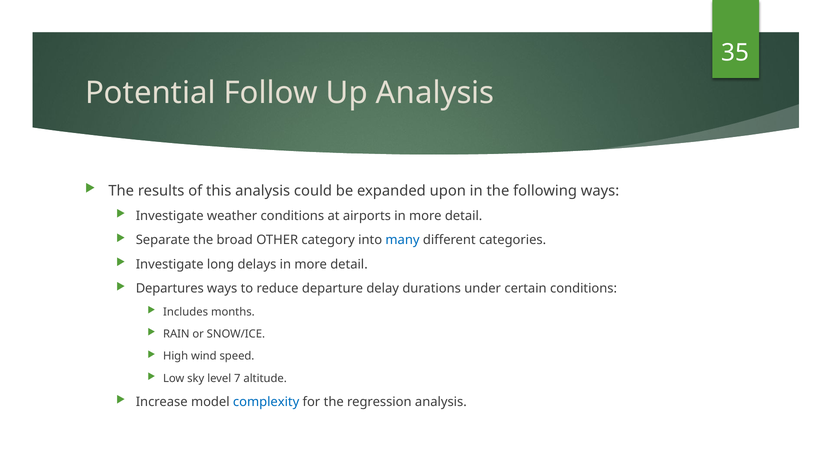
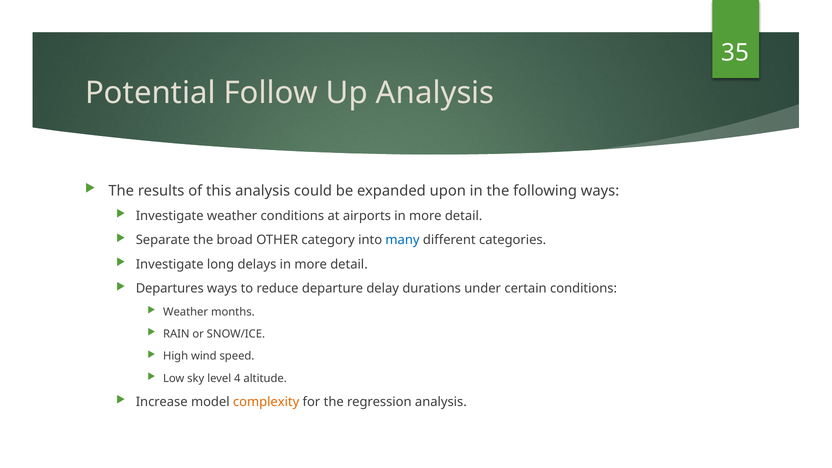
Includes at (186, 312): Includes -> Weather
7: 7 -> 4
complexity colour: blue -> orange
